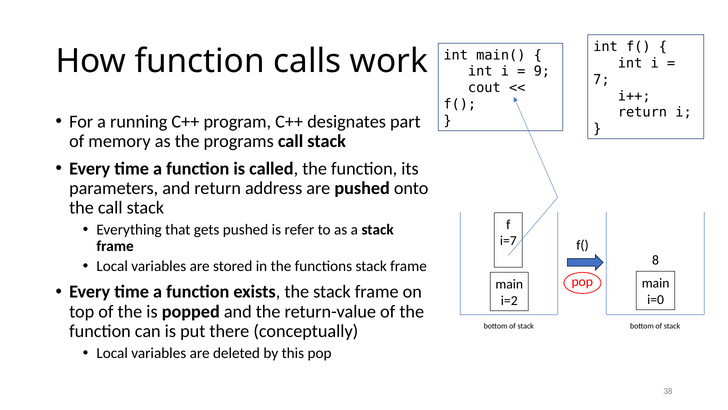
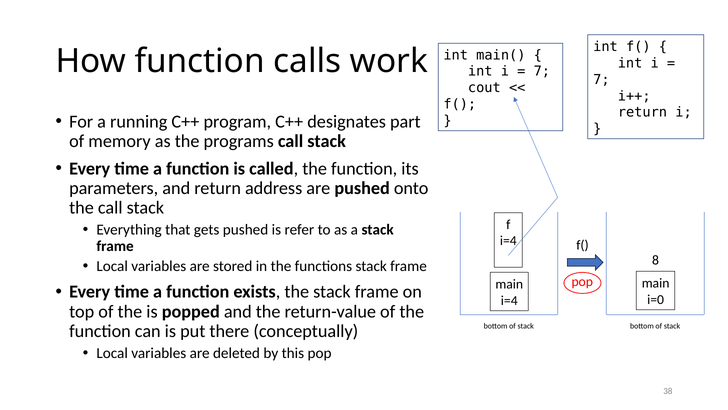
9 at (542, 71): 9 -> 7
i=7 at (508, 241): i=7 -> i=4
i=2 at (509, 300): i=2 -> i=4
